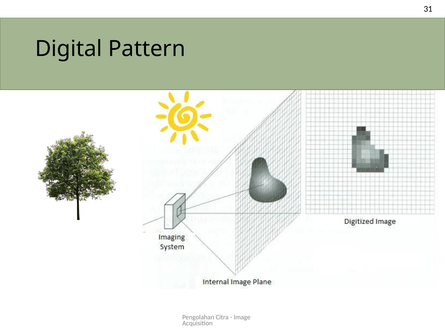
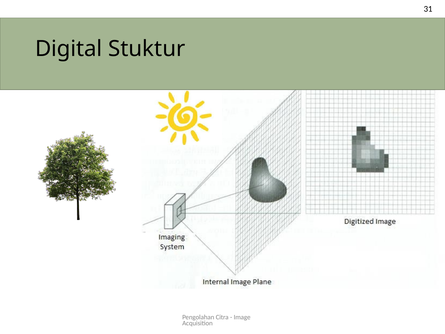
Pattern: Pattern -> Stuktur
